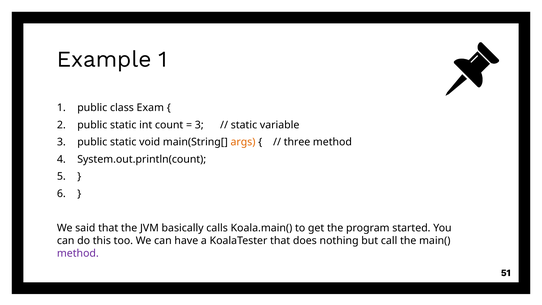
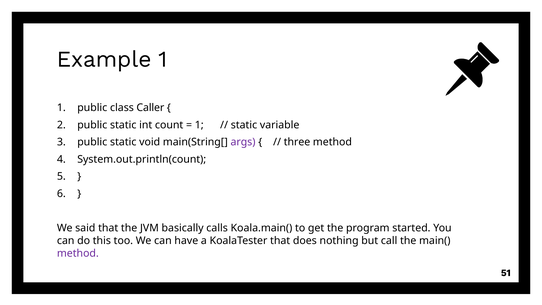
Exam: Exam -> Caller
3 at (199, 125): 3 -> 1
args colour: orange -> purple
